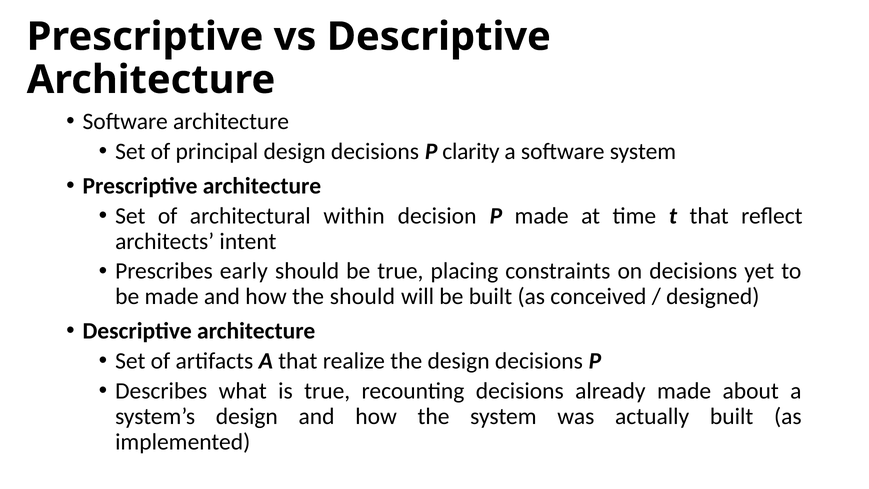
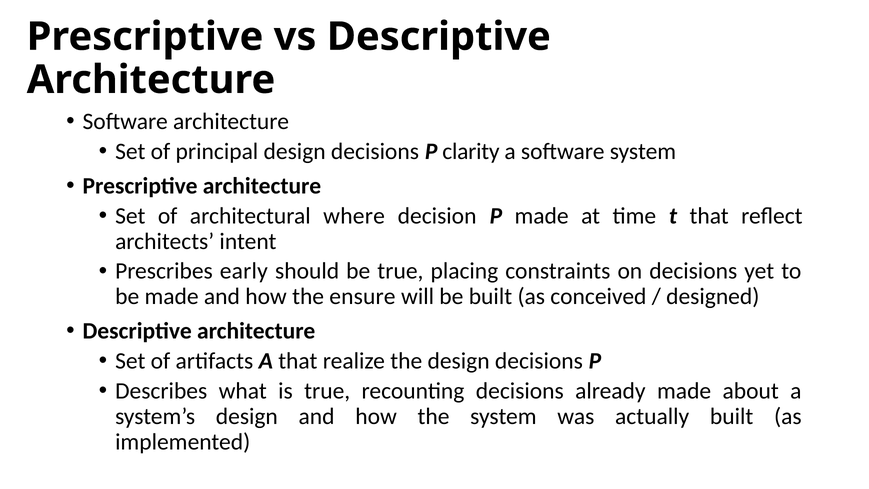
within: within -> where
the should: should -> ensure
